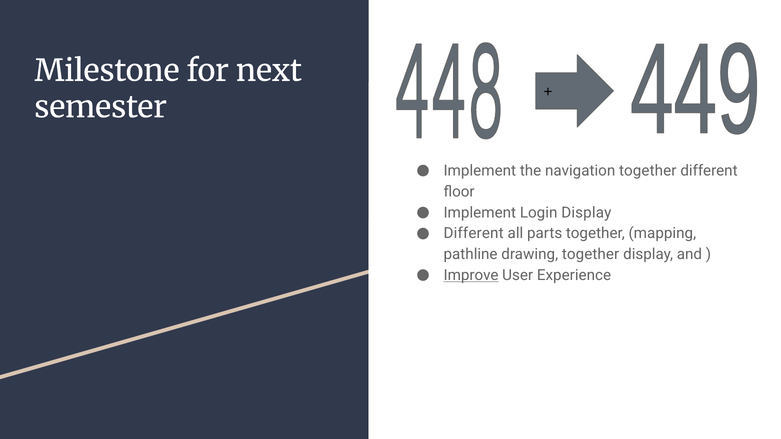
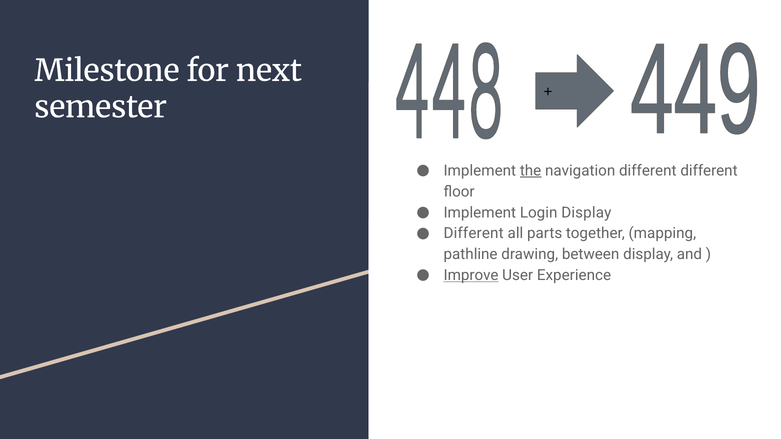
the underline: none -> present
navigation together: together -> different
drawing together: together -> between
